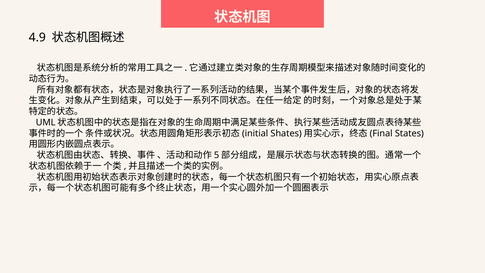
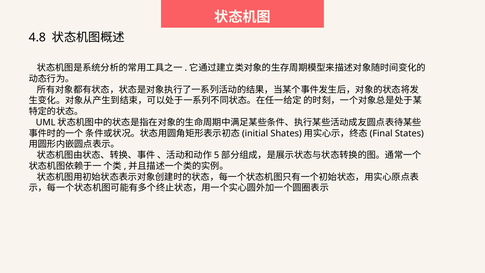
4.9: 4.9 -> 4.8
